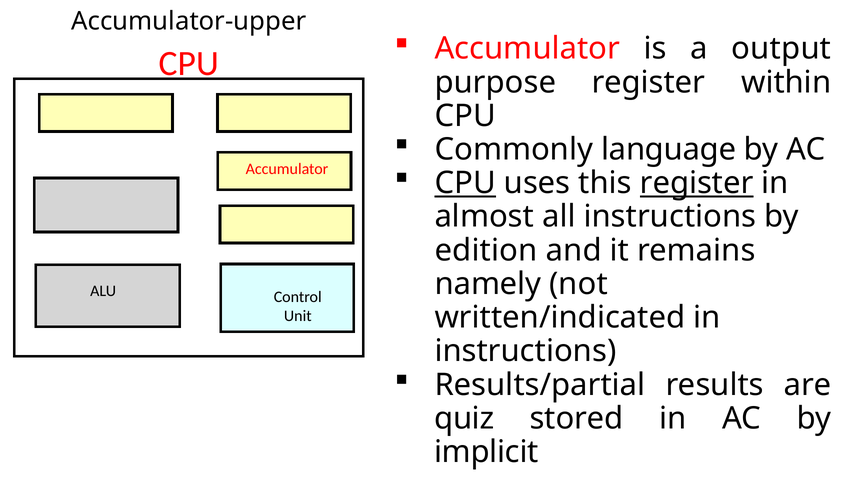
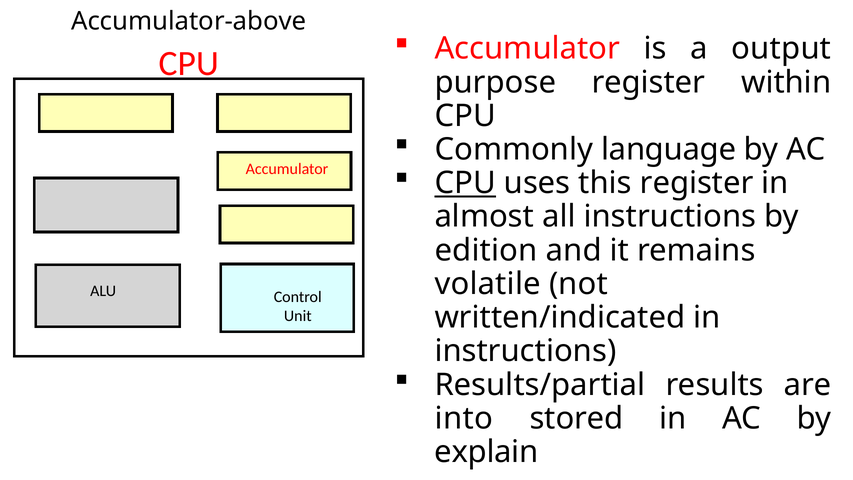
Accumulator-upper: Accumulator-upper -> Accumulator-above
register at (697, 183) underline: present -> none
namely: namely -> volatile
quiz: quiz -> into
implicit: implicit -> explain
